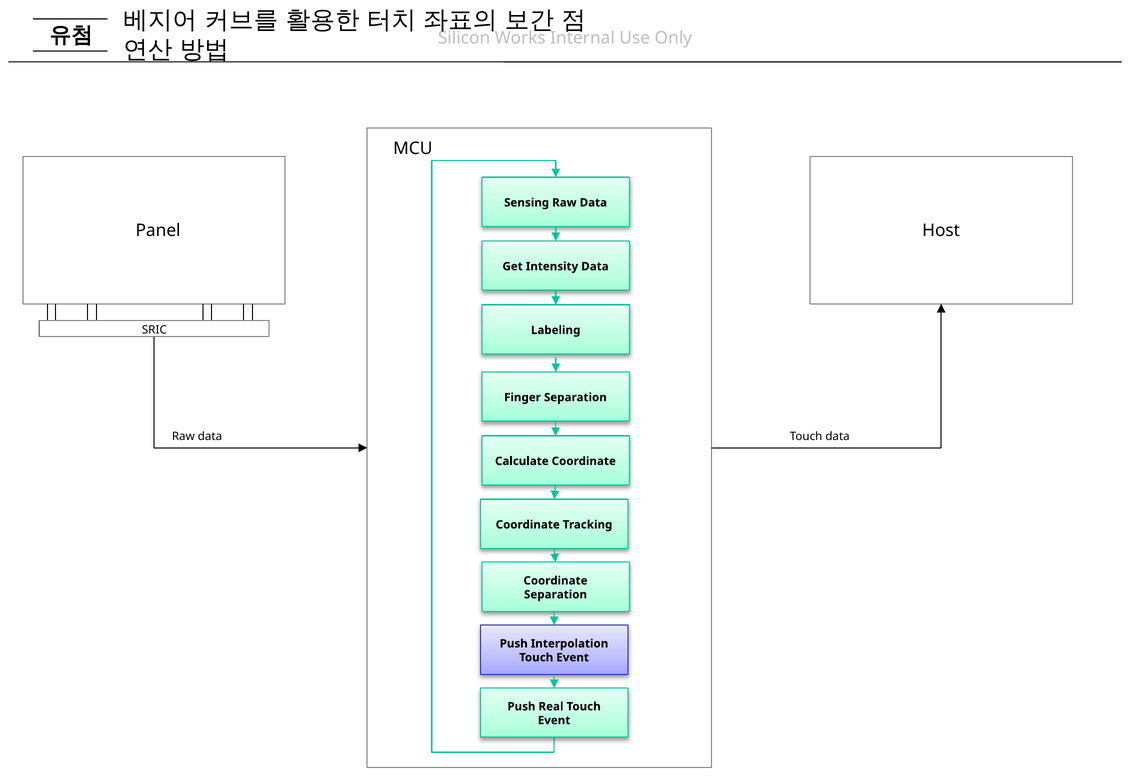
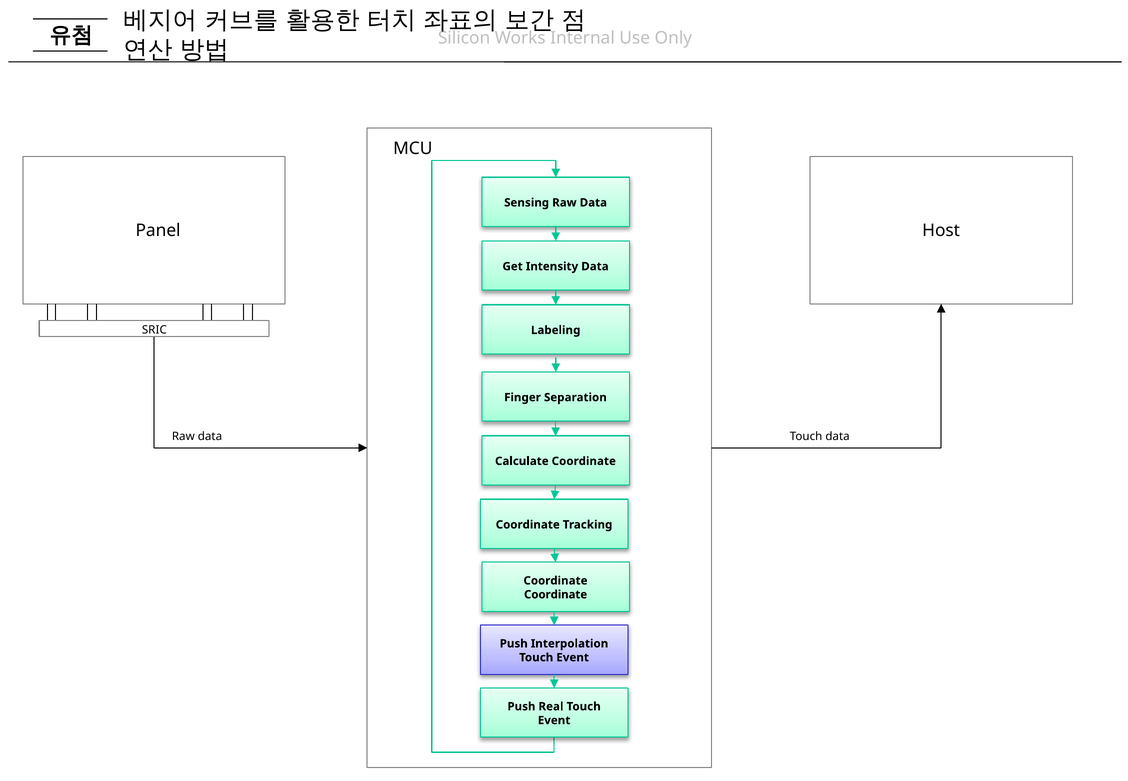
Separation at (555, 594): Separation -> Coordinate
